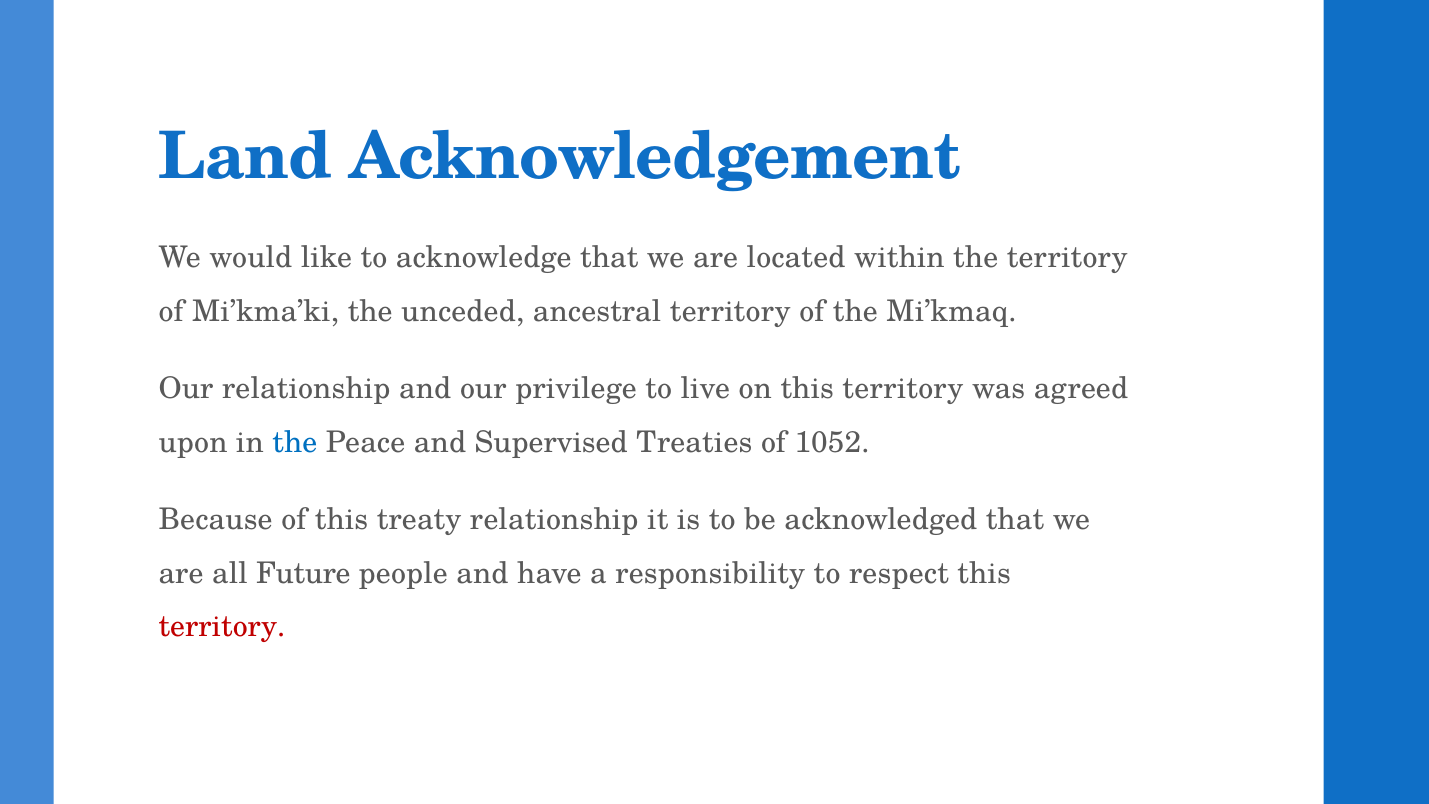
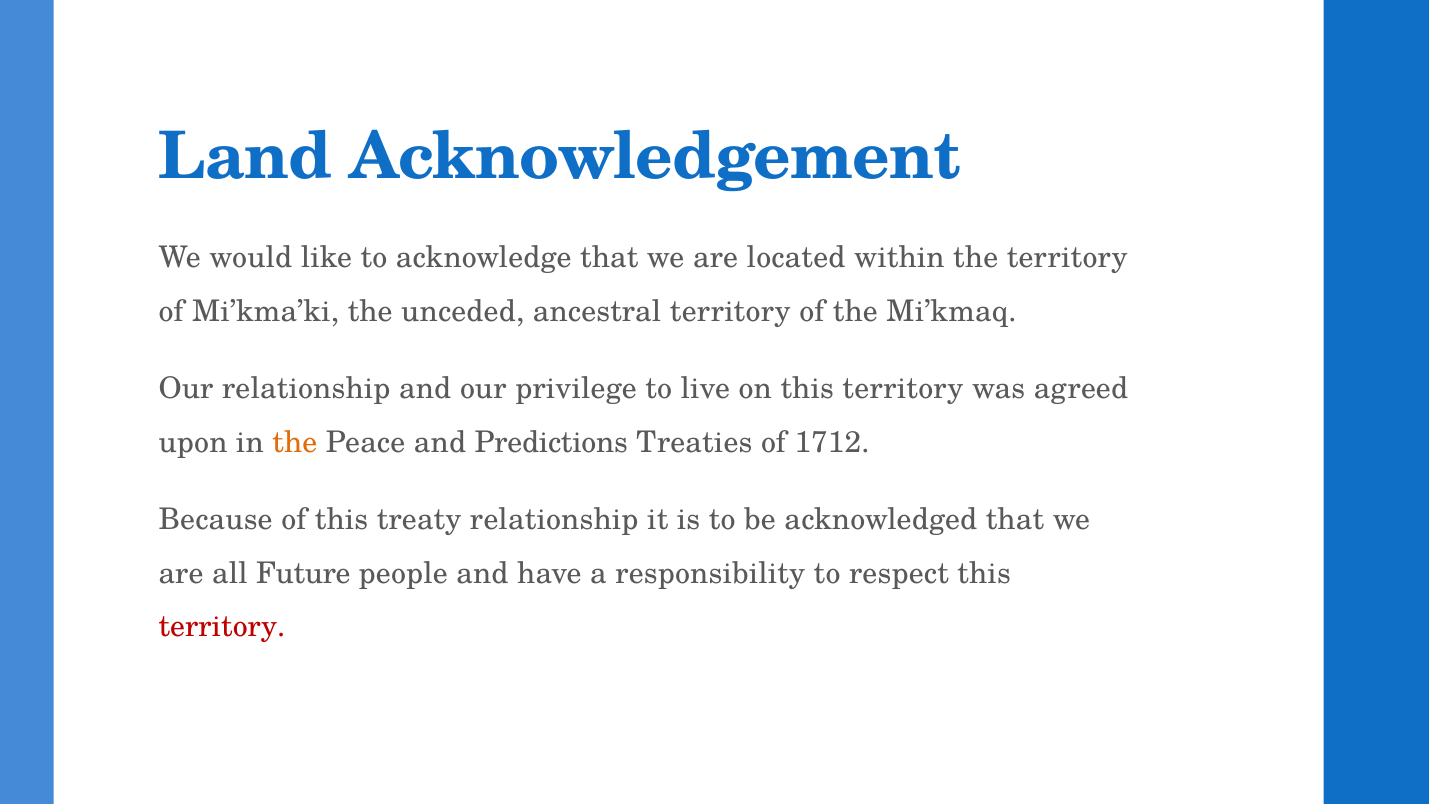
the at (295, 442) colour: blue -> orange
Supervised: Supervised -> Predictions
1052: 1052 -> 1712
